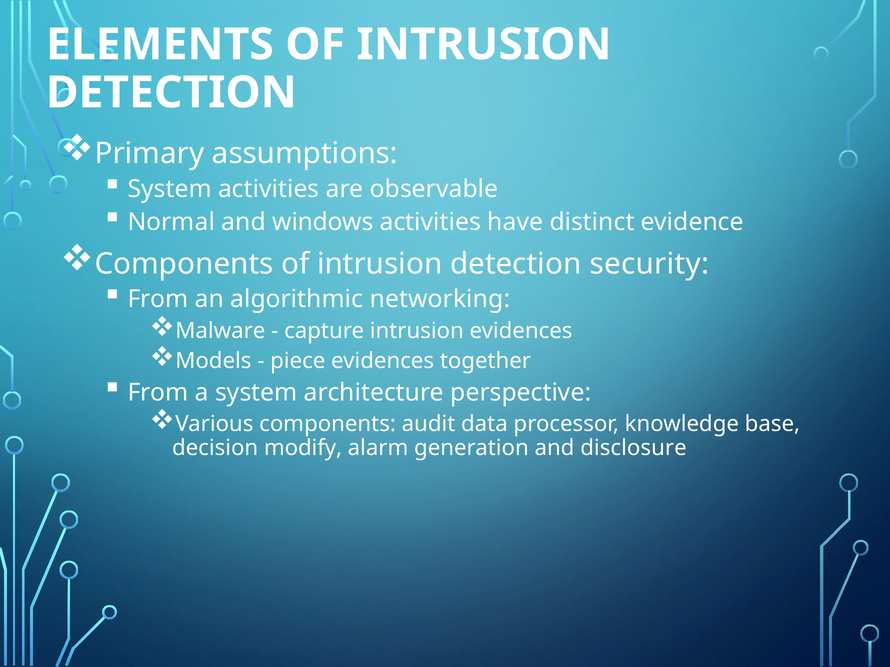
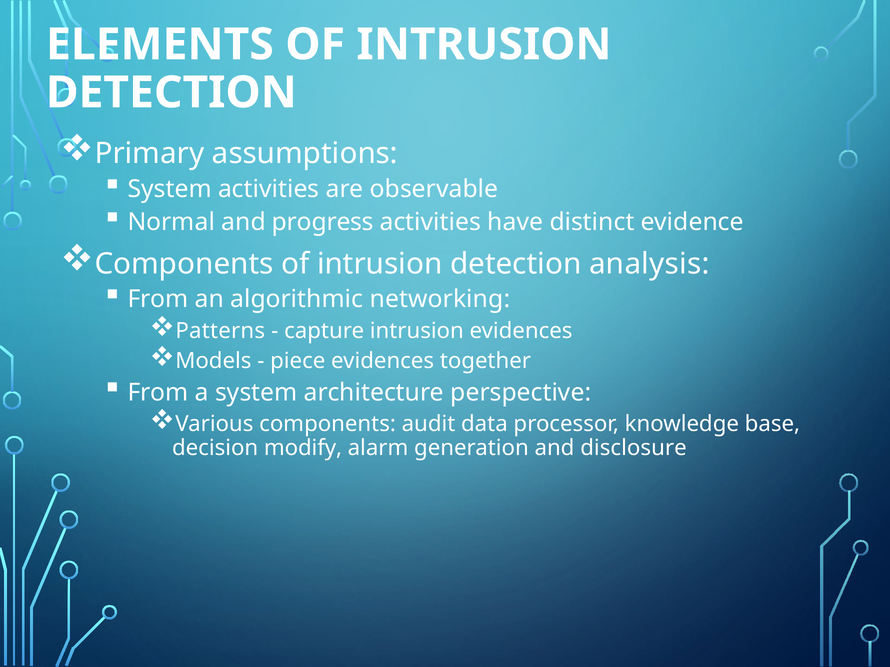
windows: windows -> progress
security: security -> analysis
Malware: Malware -> Patterns
